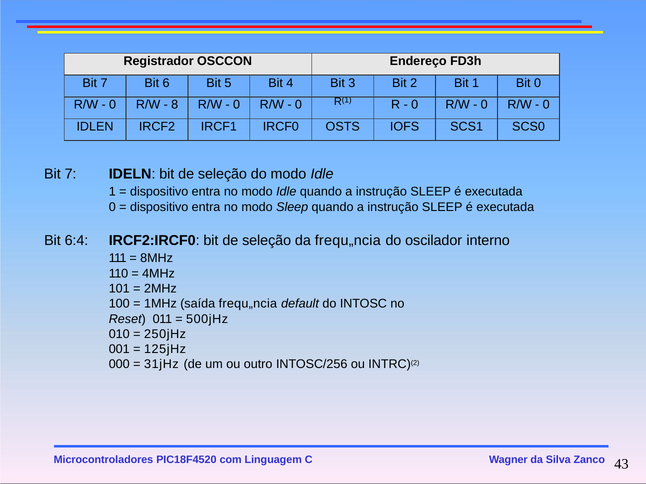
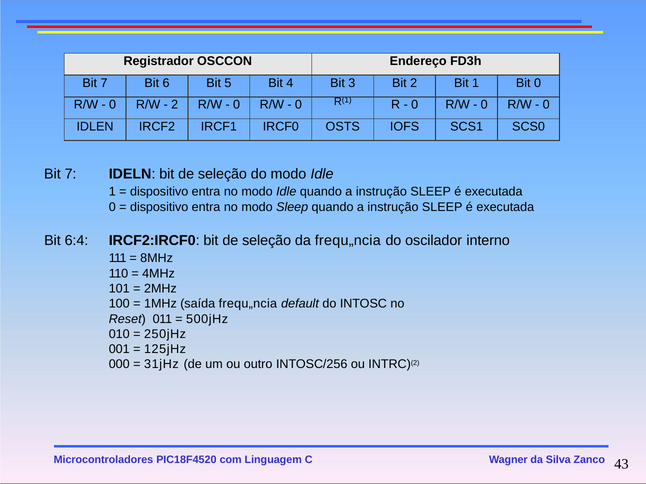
8 at (175, 105): 8 -> 2
